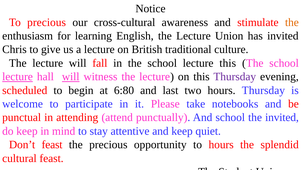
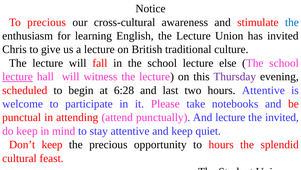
the at (292, 22) colour: orange -> blue
lecture this: this -> else
will at (71, 76) underline: present -> none
6:80: 6:80 -> 6:28
hours Thursday: Thursday -> Attentive
And school: school -> lecture
Don’t feast: feast -> keep
